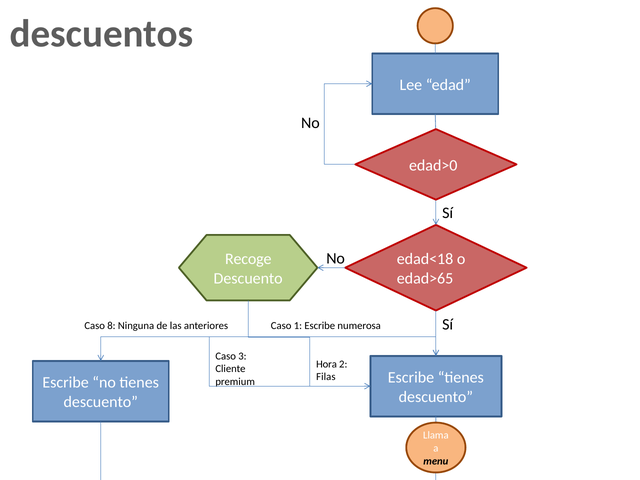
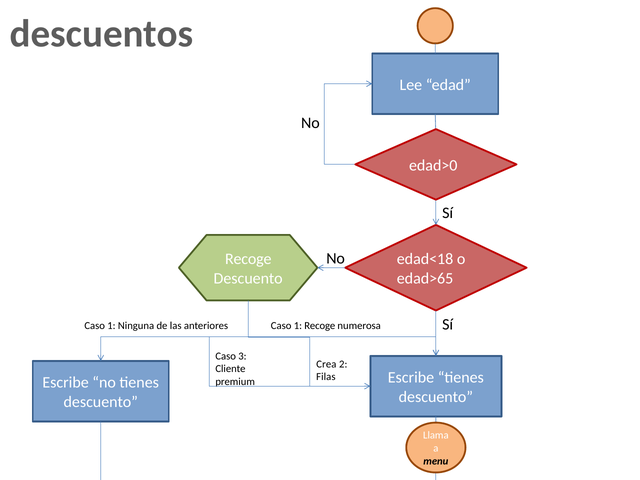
8 at (111, 326): 8 -> 1
1 Escribe: Escribe -> Recoge
Hora: Hora -> Crea
